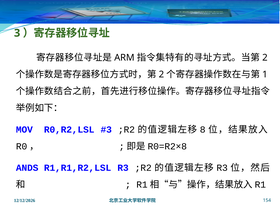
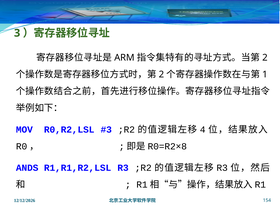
8: 8 -> 4
